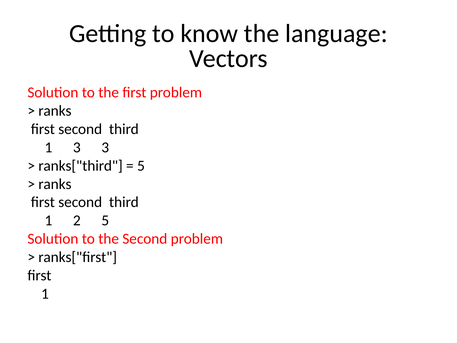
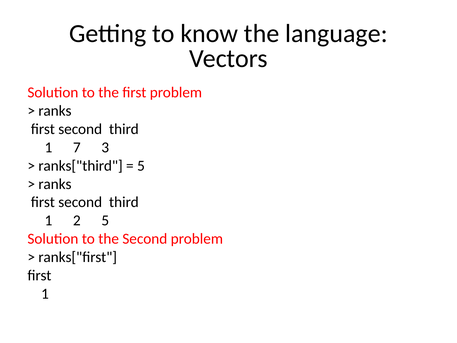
1 3: 3 -> 7
